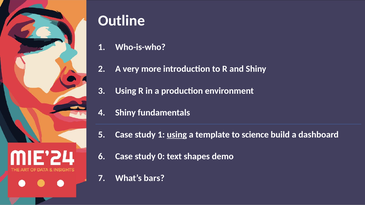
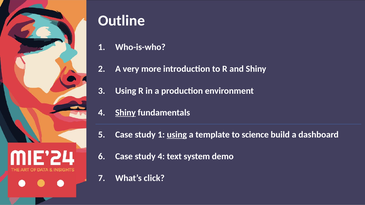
Shiny at (125, 113) underline: none -> present
study 0: 0 -> 4
shapes: shapes -> system
bars: bars -> click
